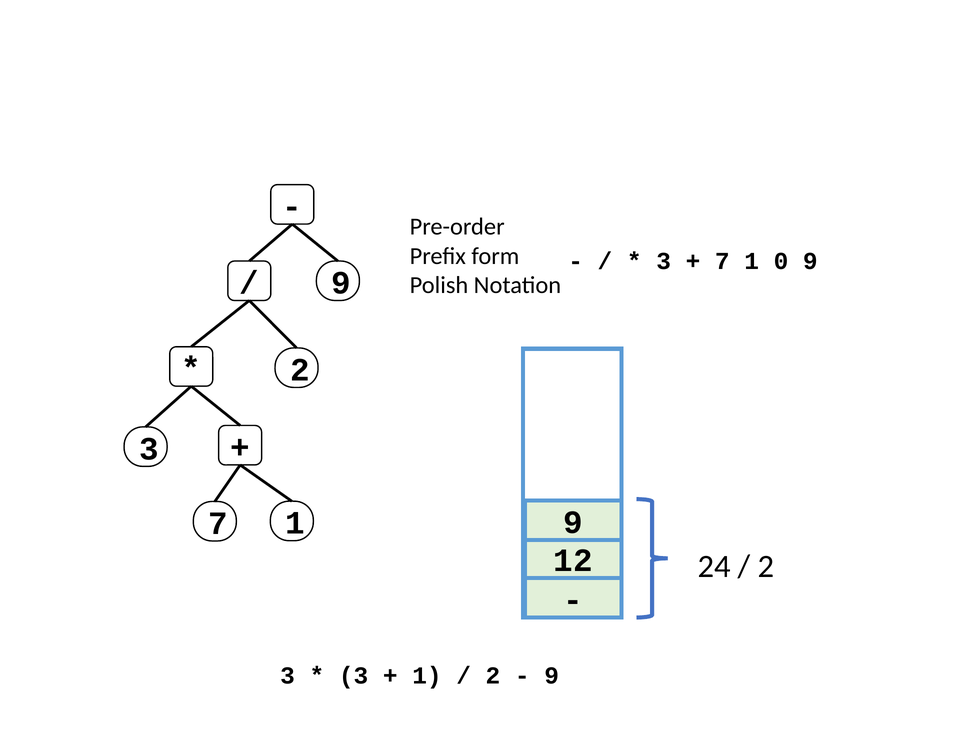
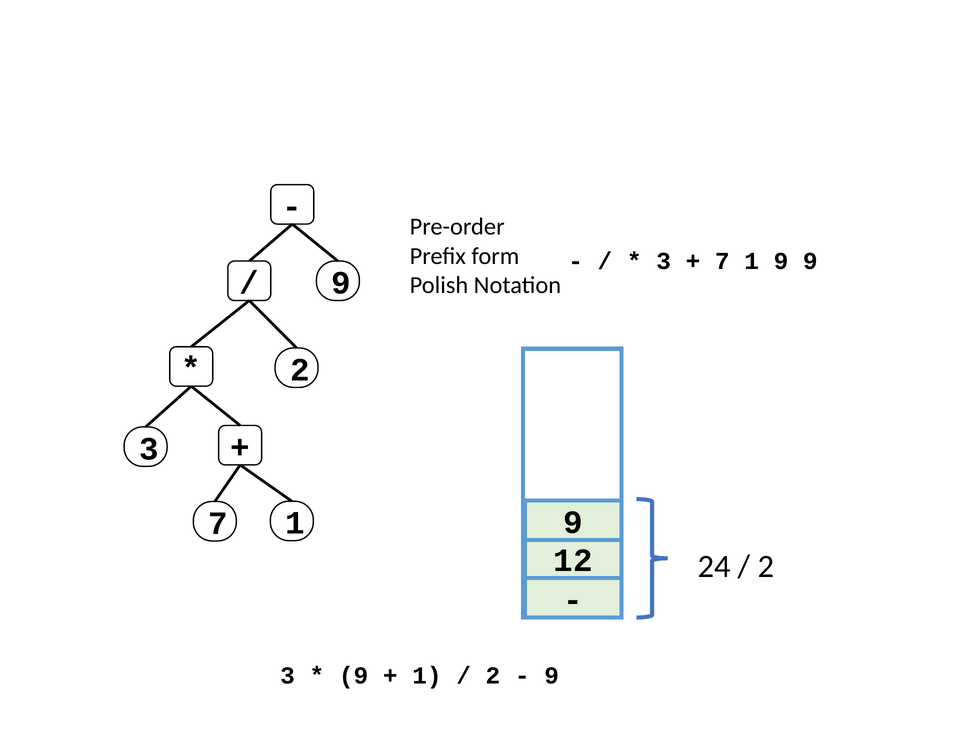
1 0: 0 -> 9
3 at (354, 676): 3 -> 9
